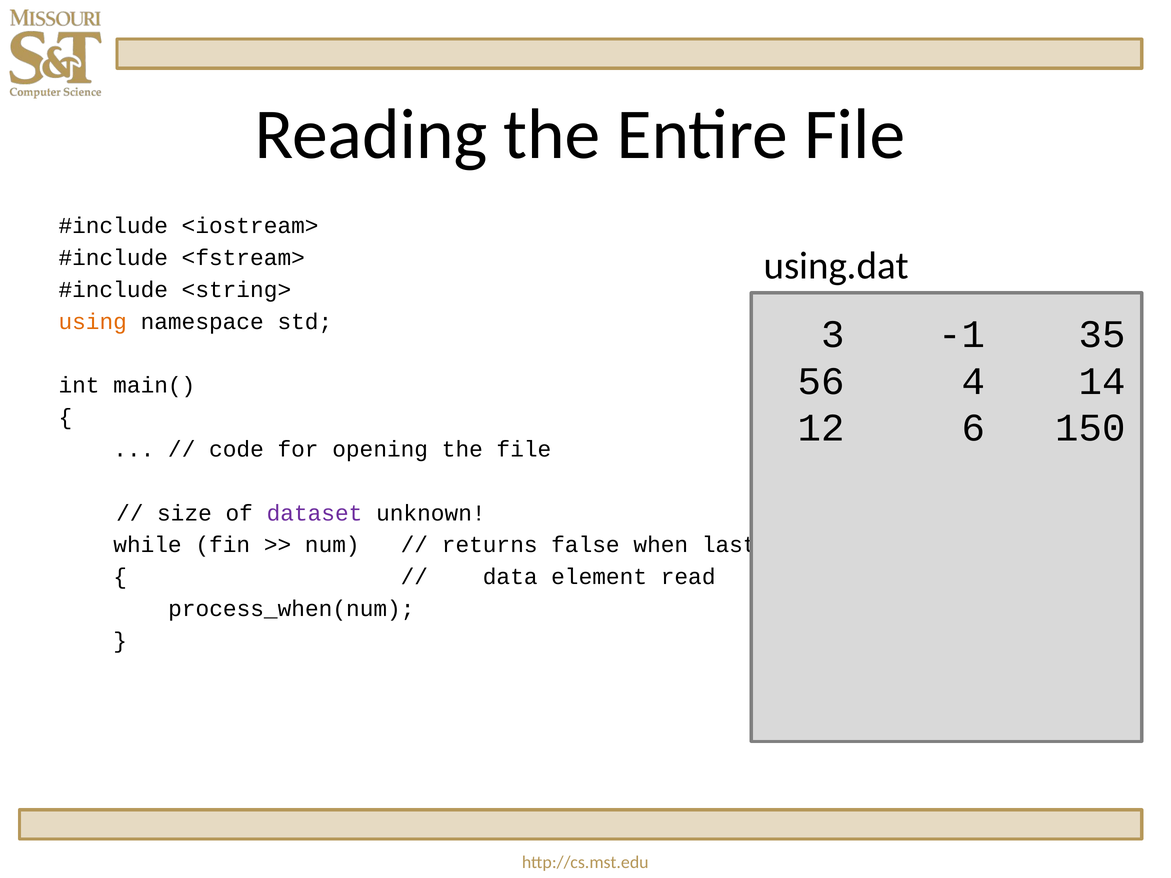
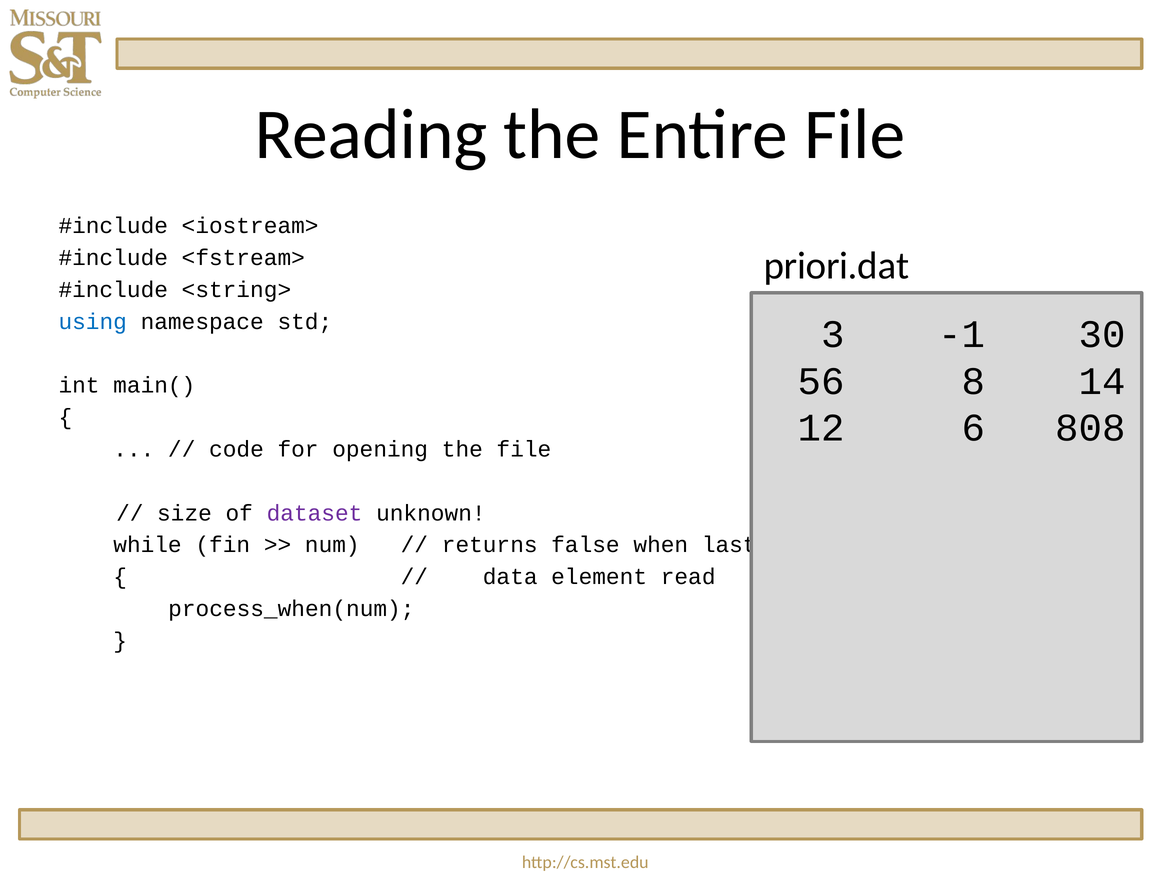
using.dat: using.dat -> priori.dat
using colour: orange -> blue
35: 35 -> 30
4: 4 -> 8
150: 150 -> 808
